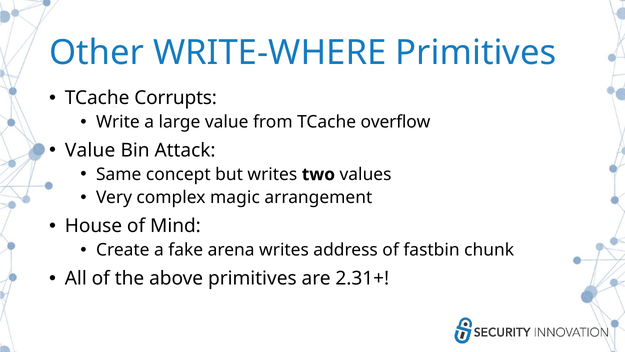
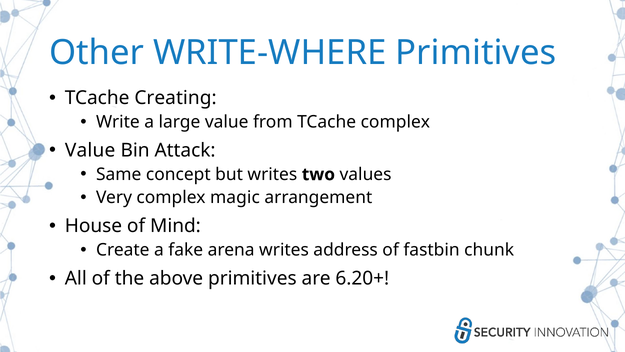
Corrupts: Corrupts -> Creating
TCache overflow: overflow -> complex
2.31+: 2.31+ -> 6.20+
